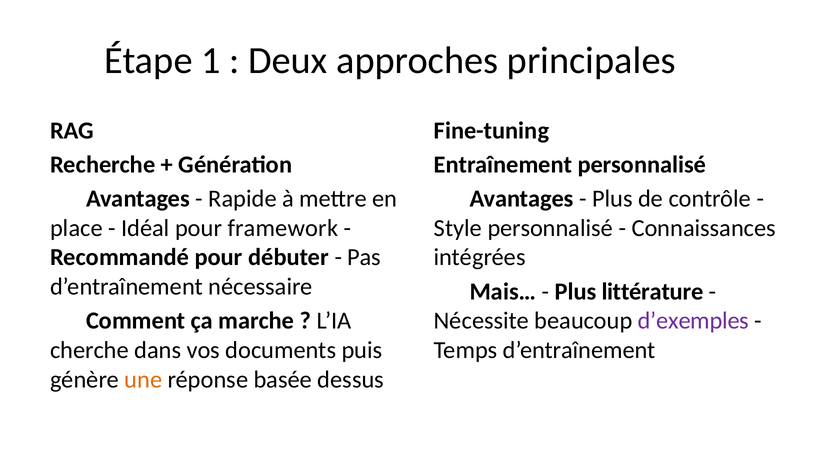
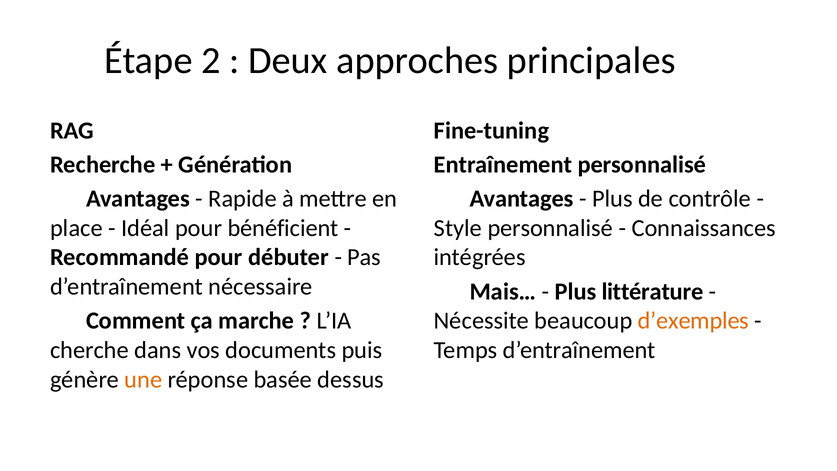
1: 1 -> 2
framework: framework -> bénéficient
d’exemples colour: purple -> orange
